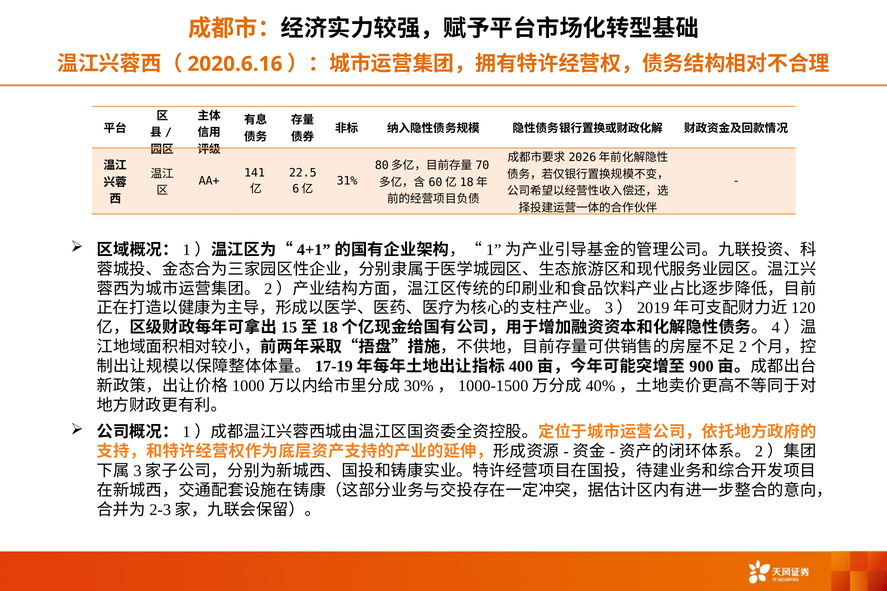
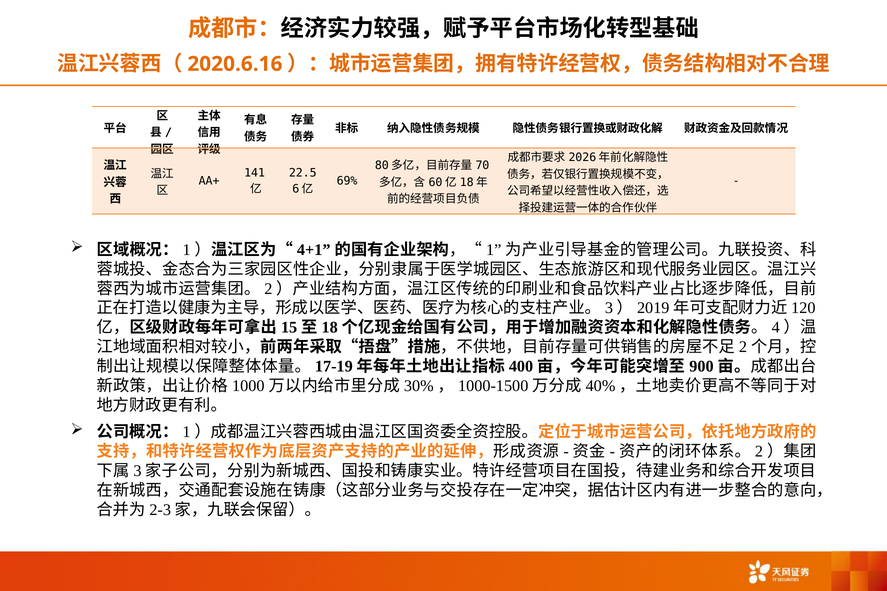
31%: 31% -> 69%
